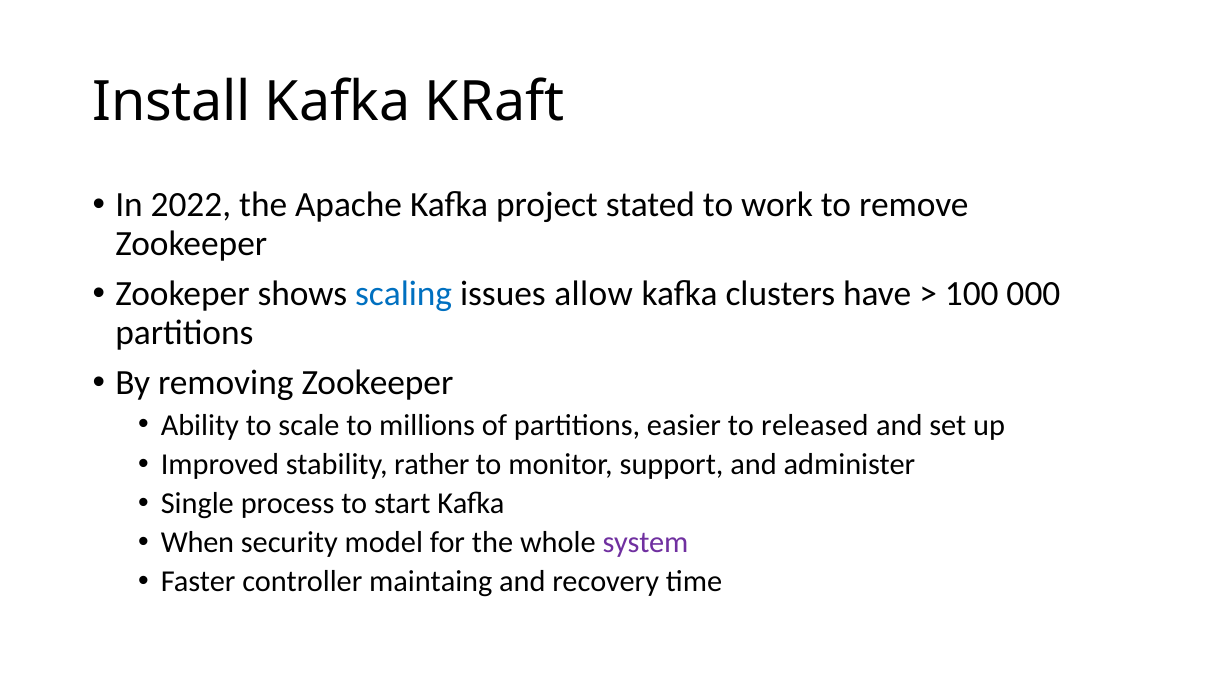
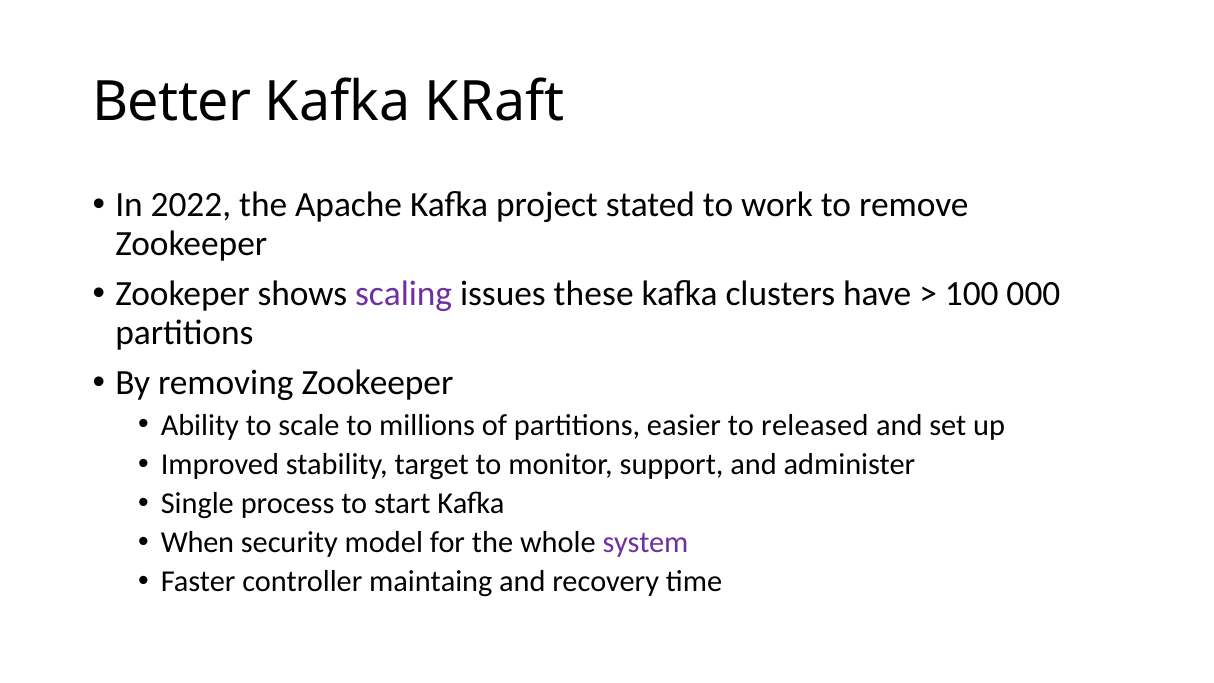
Install: Install -> Better
scaling colour: blue -> purple
allow: allow -> these
rather: rather -> target
